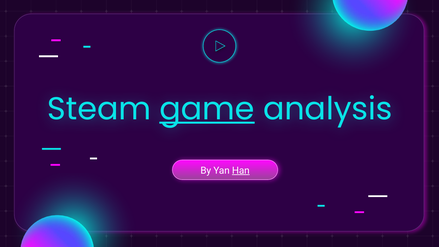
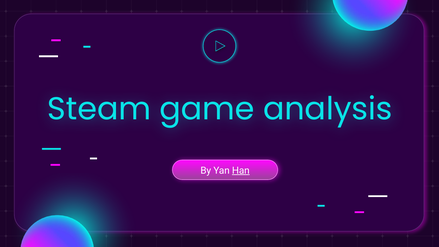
game underline: present -> none
